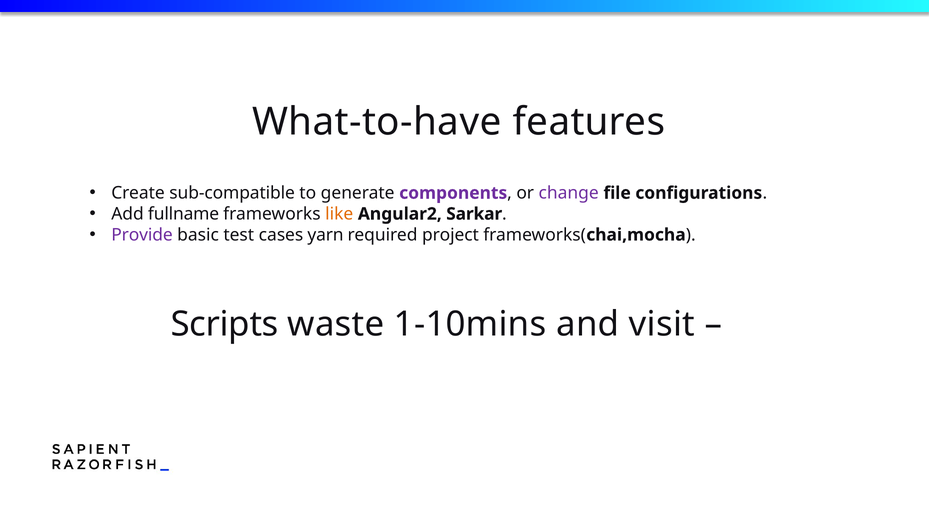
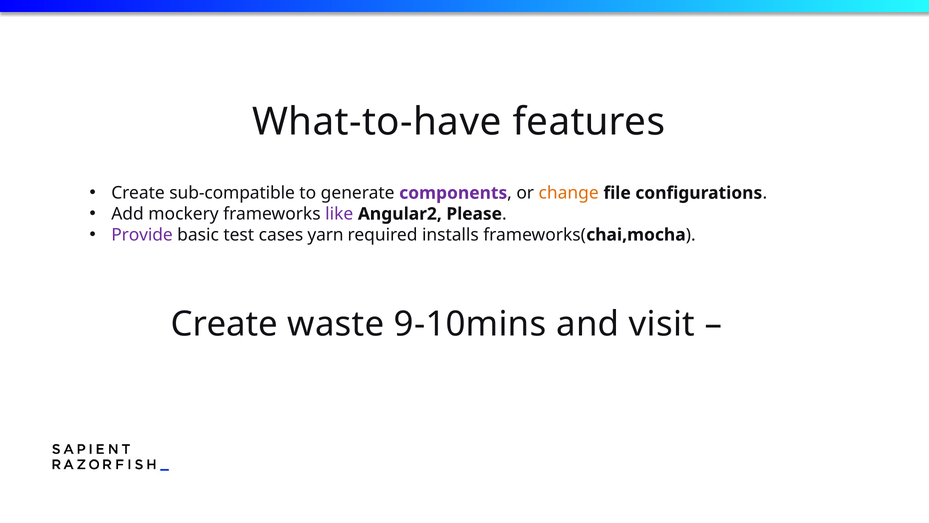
change colour: purple -> orange
fullname: fullname -> mockery
like colour: orange -> purple
Sarkar: Sarkar -> Please
project: project -> installs
Scripts at (225, 324): Scripts -> Create
1-10mins: 1-10mins -> 9-10mins
